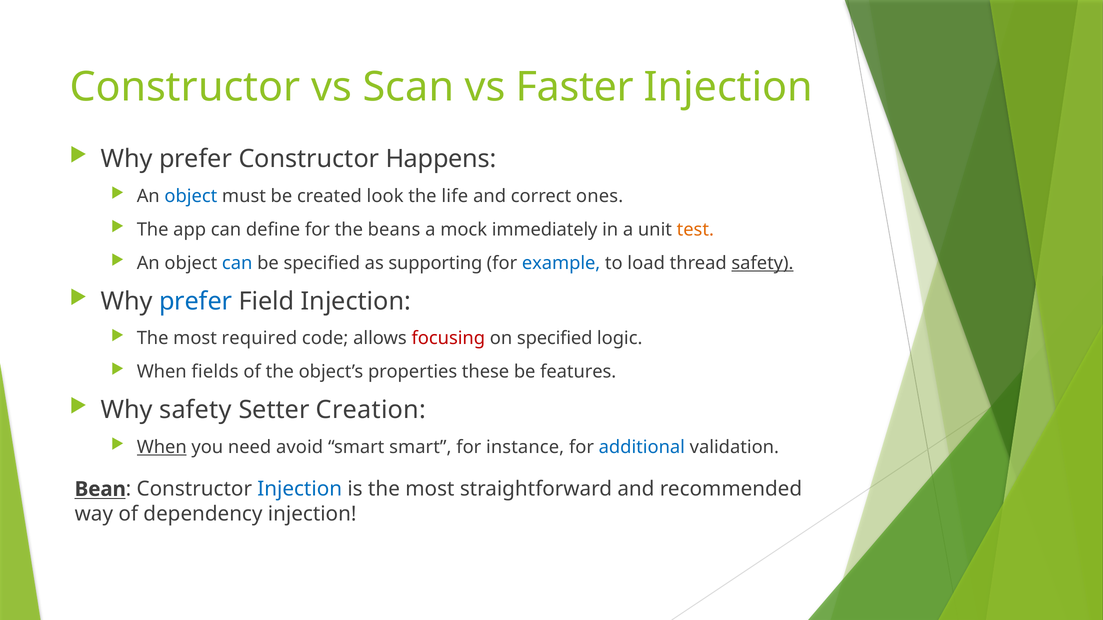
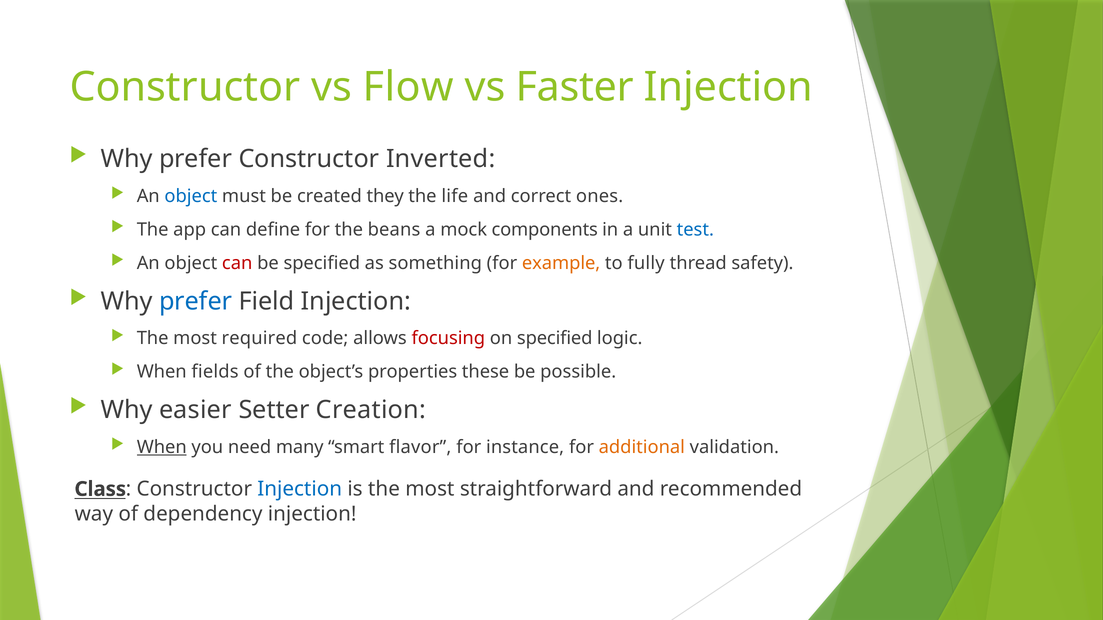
Scan: Scan -> Flow
Happens: Happens -> Inverted
look: look -> they
immediately: immediately -> components
test colour: orange -> blue
can at (237, 263) colour: blue -> red
supporting: supporting -> something
example colour: blue -> orange
load: load -> fully
safety at (762, 263) underline: present -> none
features: features -> possible
Why safety: safety -> easier
avoid: avoid -> many
smart smart: smart -> flavor
additional colour: blue -> orange
Bean: Bean -> Class
